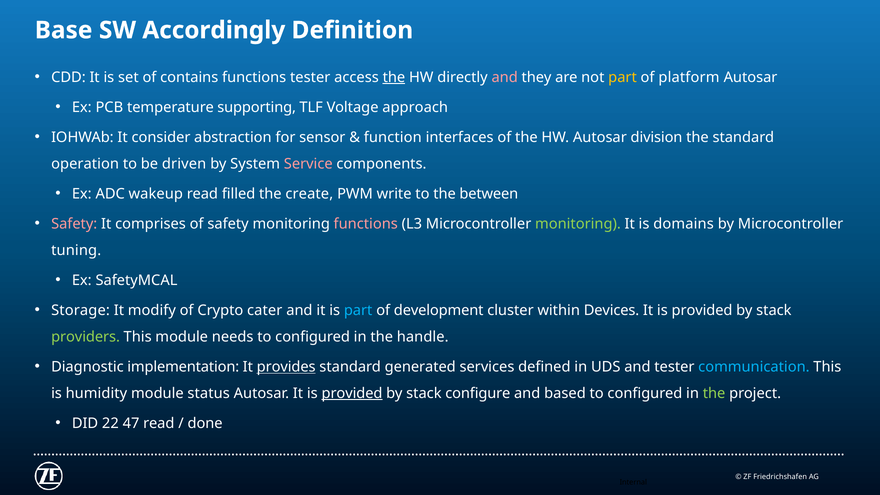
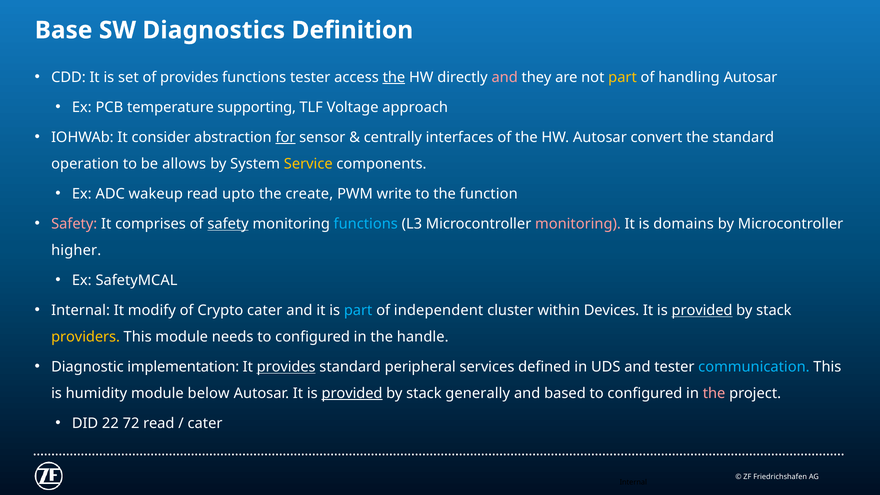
Accordingly: Accordingly -> Diagnostics
of contains: contains -> provides
platform: platform -> handling
for underline: none -> present
function: function -> centrally
division: division -> convert
driven: driven -> allows
Service colour: pink -> yellow
filled: filled -> upto
between: between -> function
safety at (228, 224) underline: none -> present
functions at (366, 224) colour: pink -> light blue
monitoring at (578, 224) colour: light green -> pink
tuning: tuning -> higher
Storage at (80, 311): Storage -> Internal
development: development -> independent
provided at (702, 311) underline: none -> present
providers colour: light green -> yellow
generated: generated -> peripheral
status: status -> below
configure: configure -> generally
the at (714, 393) colour: light green -> pink
47: 47 -> 72
done at (205, 423): done -> cater
